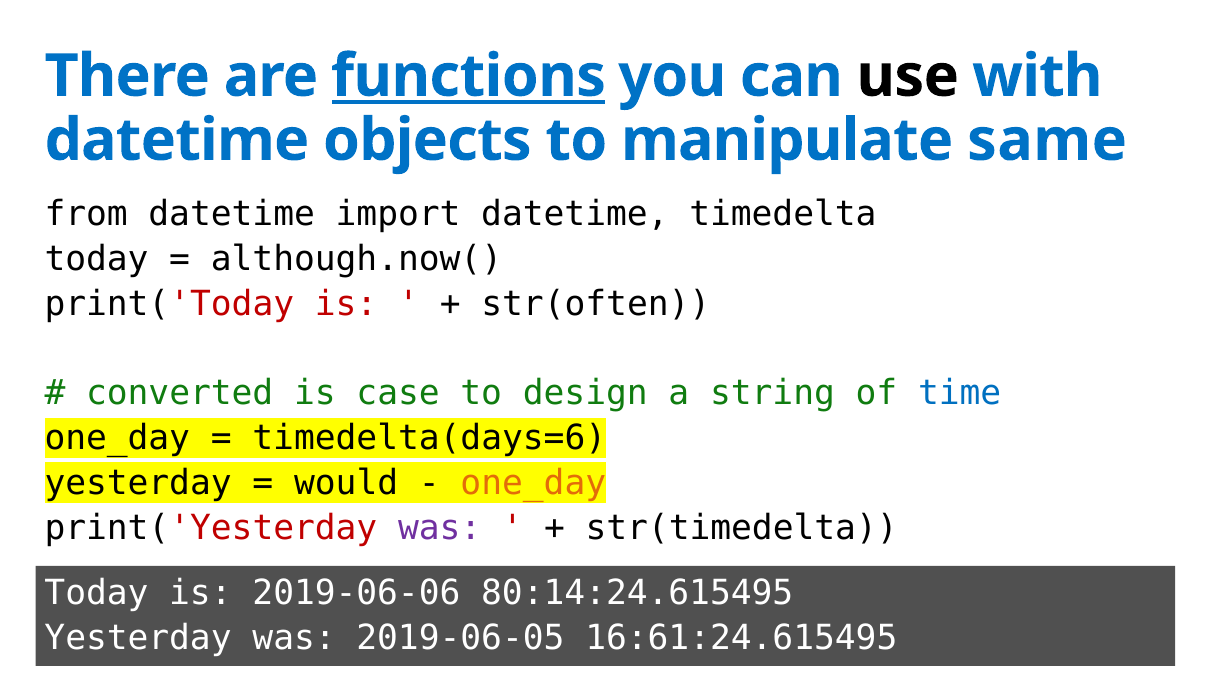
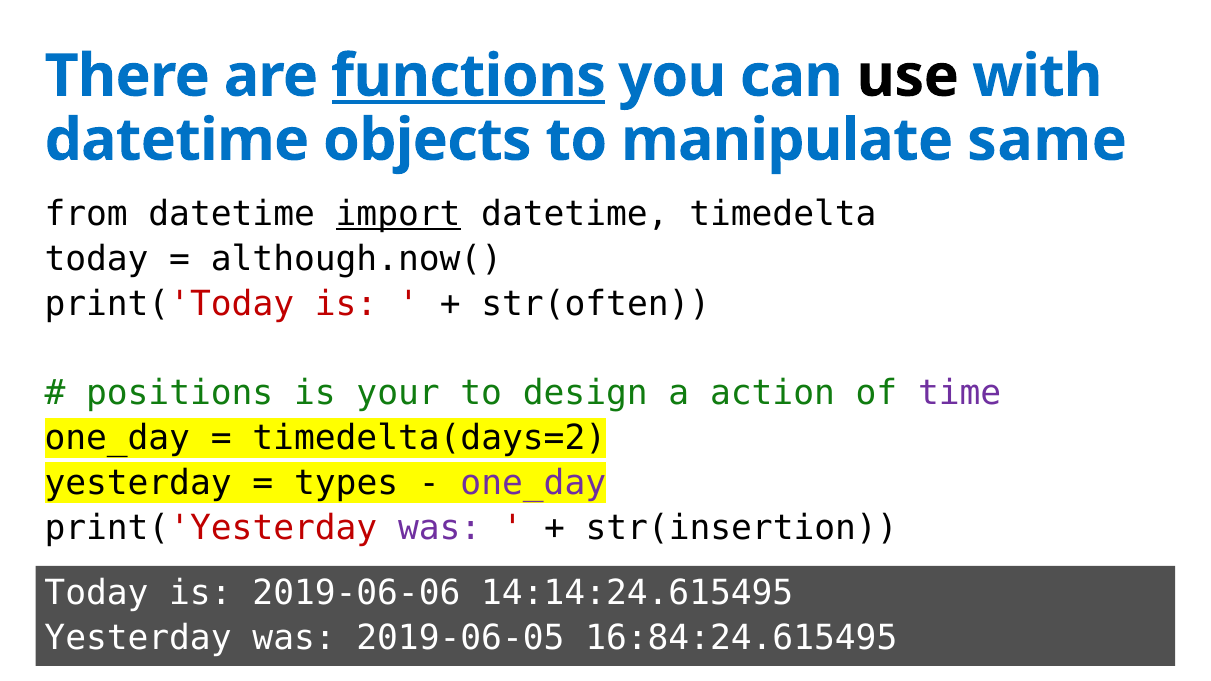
import underline: none -> present
converted: converted -> positions
case: case -> your
string: string -> action
time colour: blue -> purple
timedelta(days=6: timedelta(days=6 -> timedelta(days=2
would: would -> types
one_day at (533, 483) colour: orange -> purple
str(timedelta: str(timedelta -> str(insertion
80:14:24.615495: 80:14:24.615495 -> 14:14:24.615495
16:61:24.615495: 16:61:24.615495 -> 16:84:24.615495
